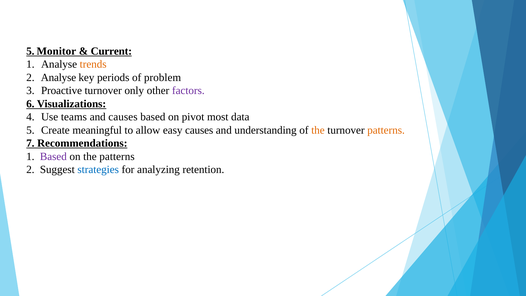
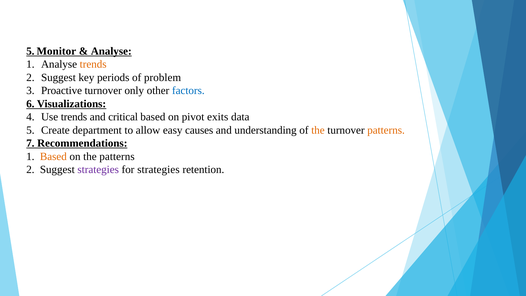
Current at (111, 51): Current -> Analyse
Analyse at (59, 77): Analyse -> Suggest
factors colour: purple -> blue
Use teams: teams -> trends
and causes: causes -> critical
most: most -> exits
meaningful: meaningful -> department
Based at (53, 156) colour: purple -> orange
strategies at (98, 170) colour: blue -> purple
for analyzing: analyzing -> strategies
